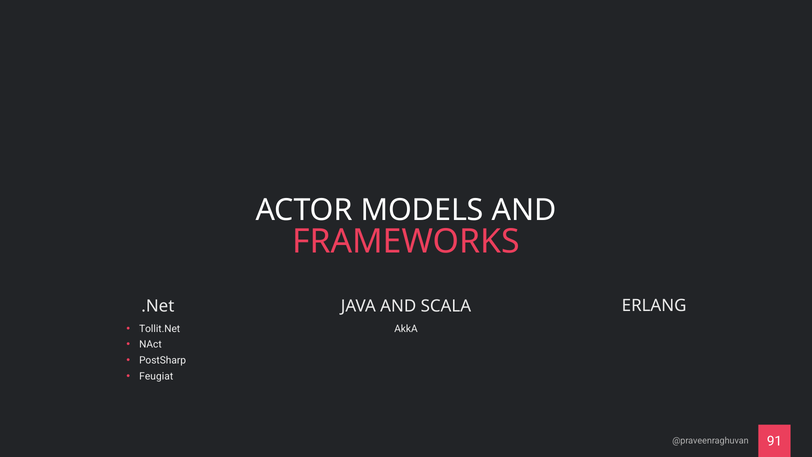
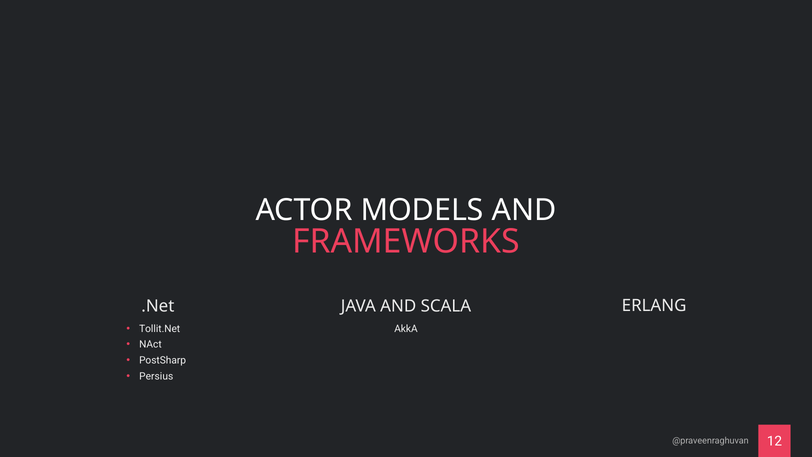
Feugiat: Feugiat -> Persius
91: 91 -> 12
